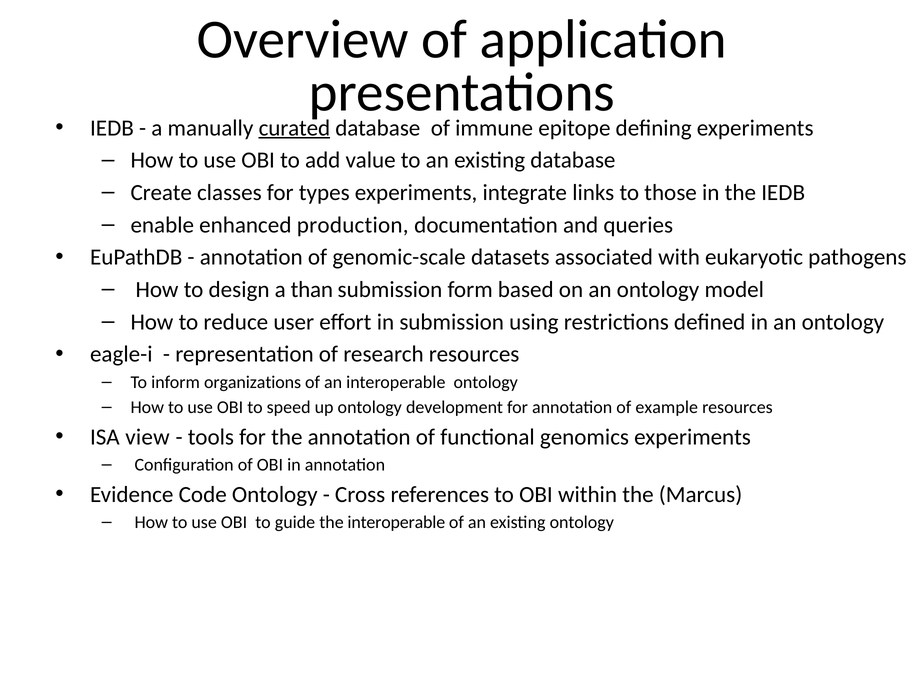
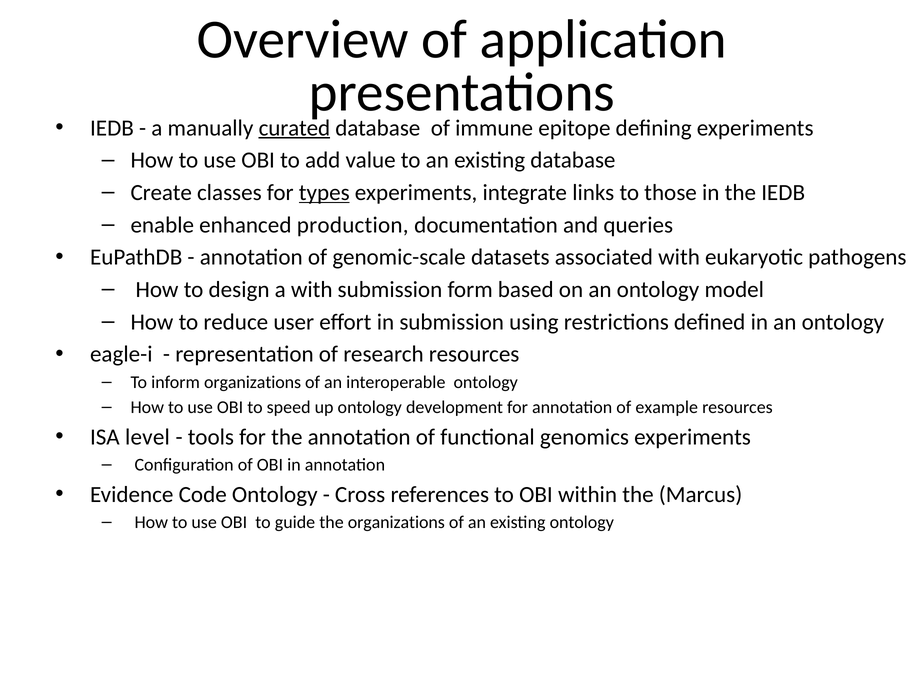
types underline: none -> present
a than: than -> with
view: view -> level
the interoperable: interoperable -> organizations
